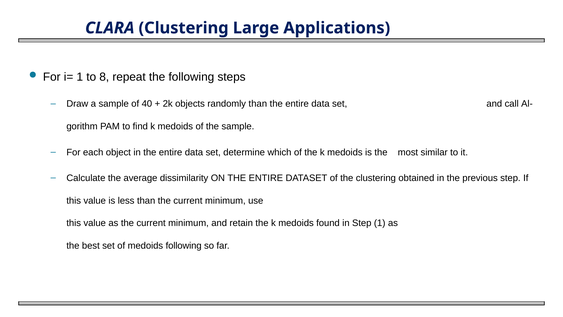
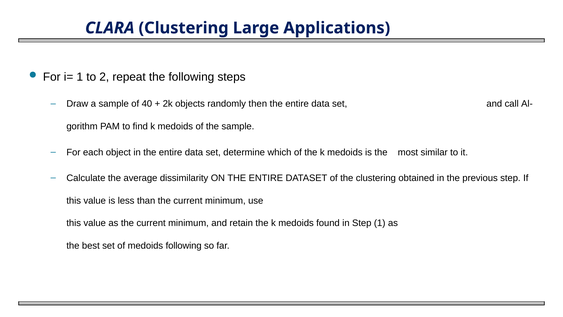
8: 8 -> 2
randomly than: than -> then
